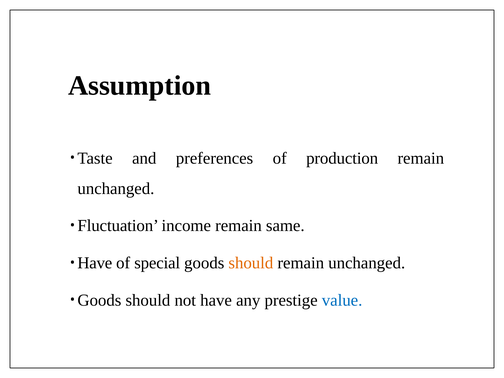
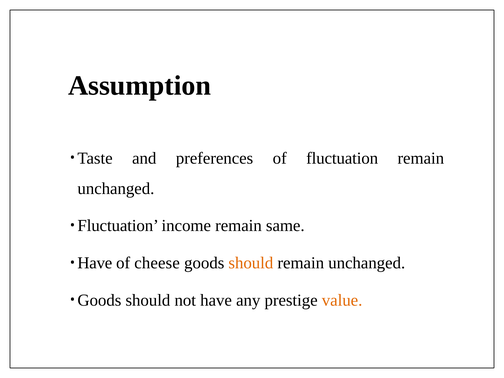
of production: production -> fluctuation
special: special -> cheese
value colour: blue -> orange
